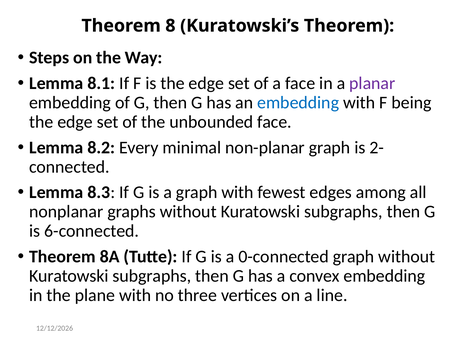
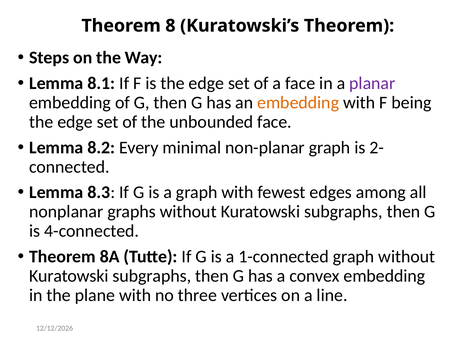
embedding at (298, 103) colour: blue -> orange
6-connected: 6-connected -> 4-connected
0-connected: 0-connected -> 1-connected
